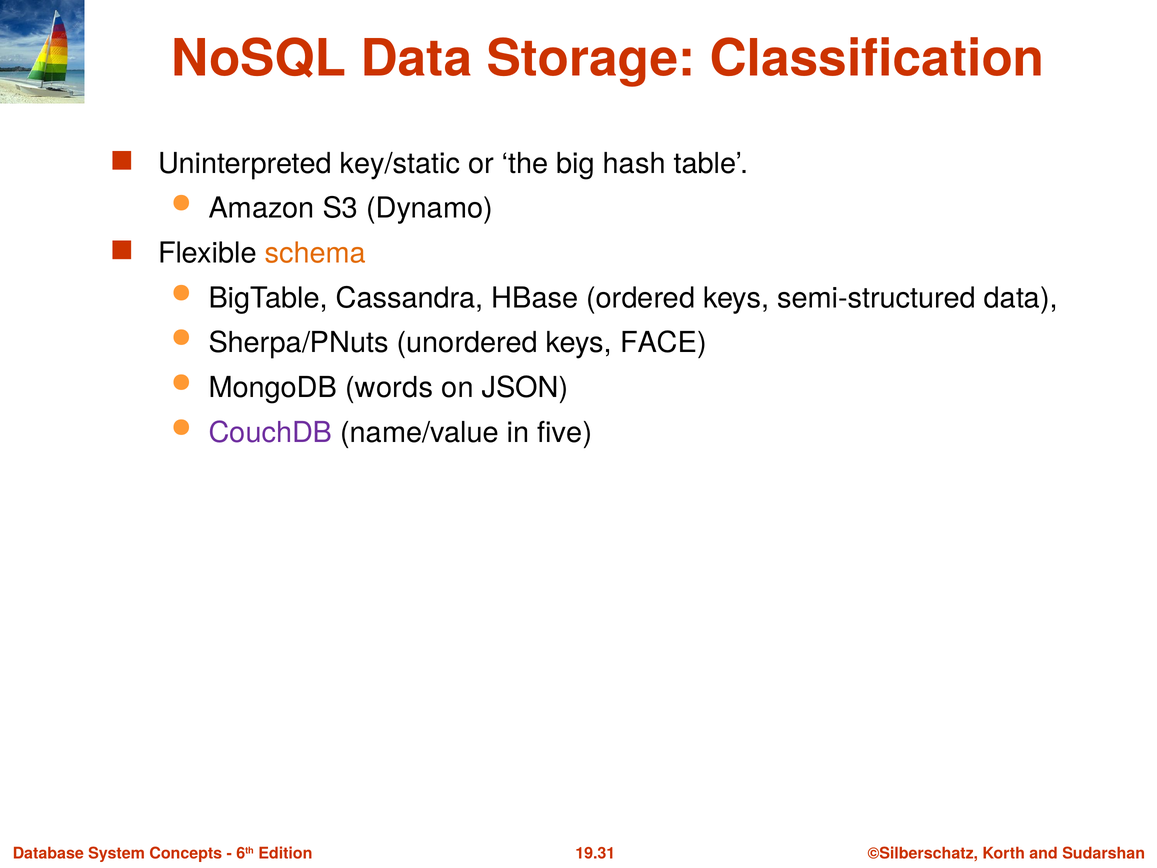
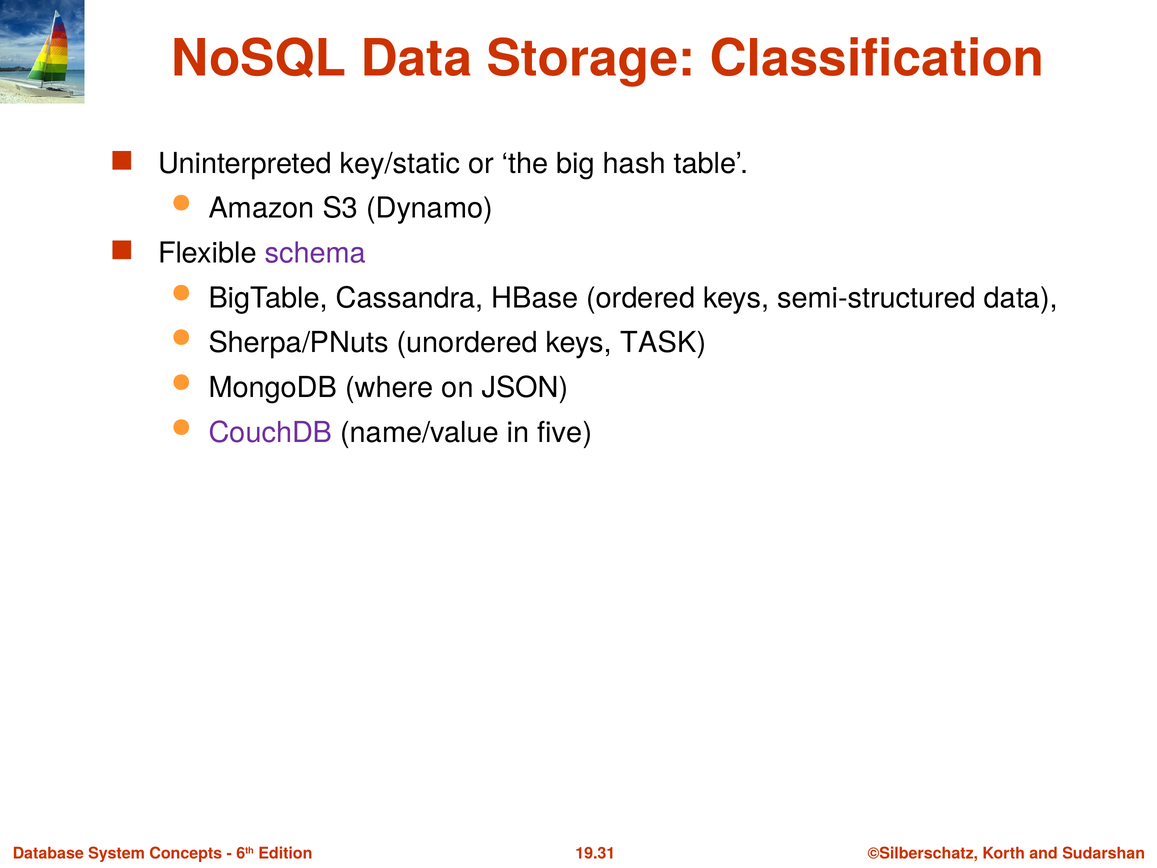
schema colour: orange -> purple
FACE: FACE -> TASK
words: words -> where
